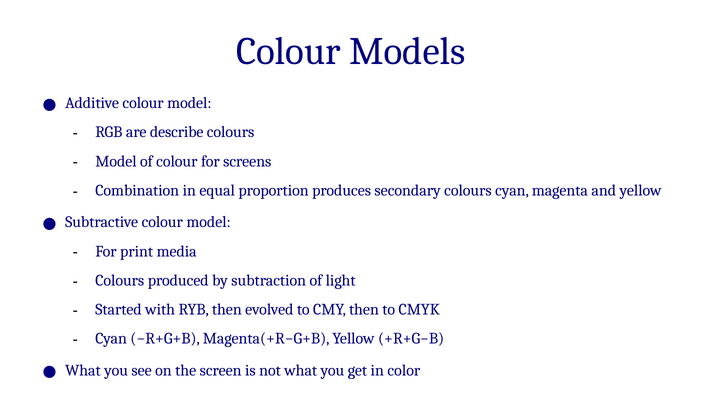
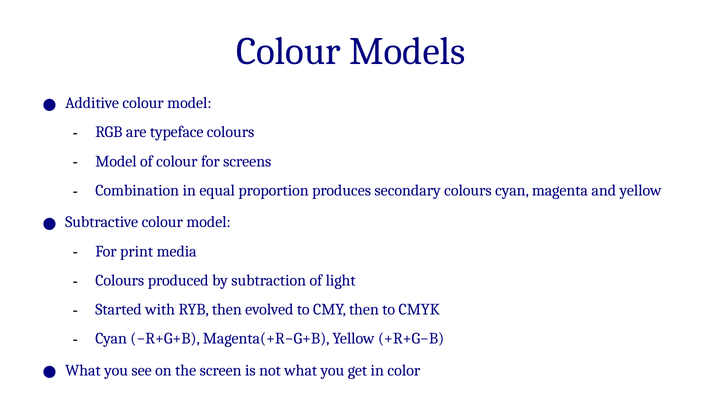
describe: describe -> typeface
